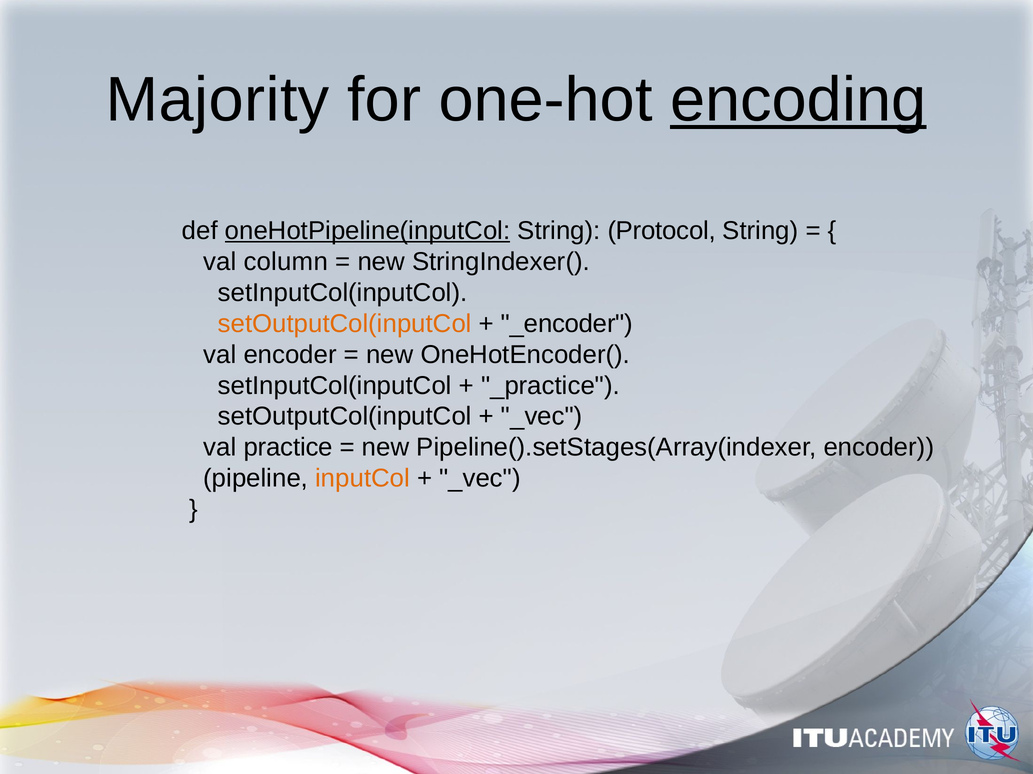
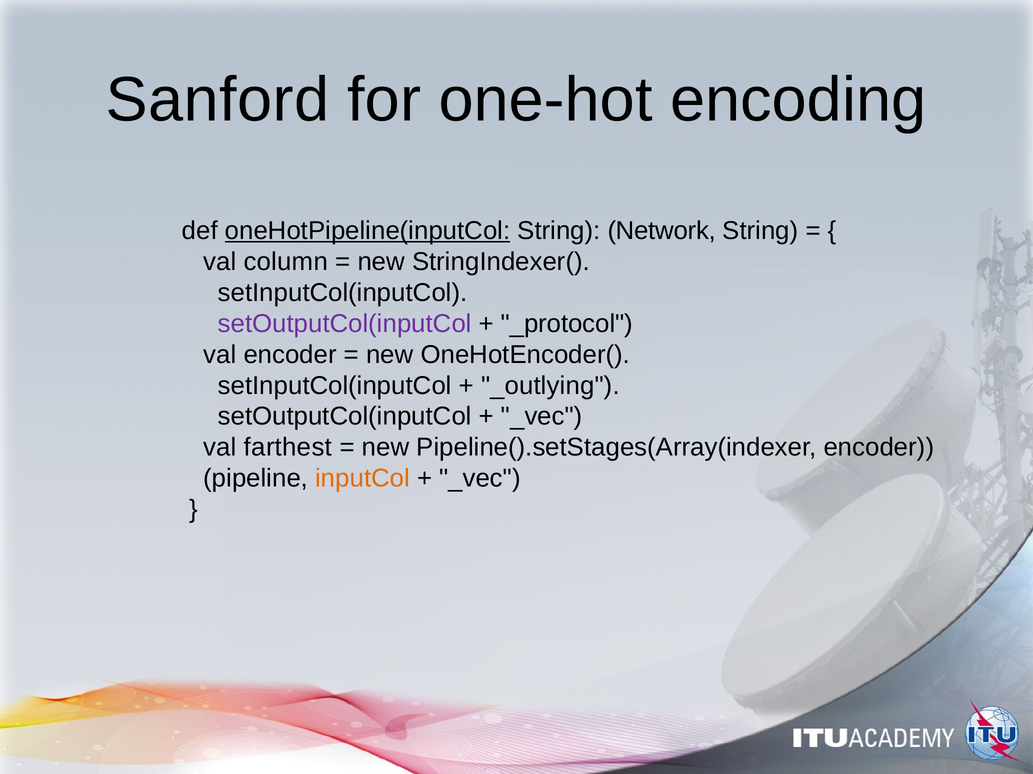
Majority: Majority -> Sanford
encoding underline: present -> none
Protocol: Protocol -> Network
setOutputCol(inputCol at (345, 324) colour: orange -> purple
_encoder: _encoder -> _protocol
_practice: _practice -> _outlying
practice: practice -> farthest
